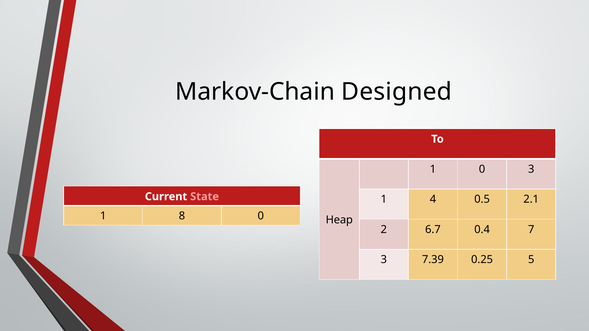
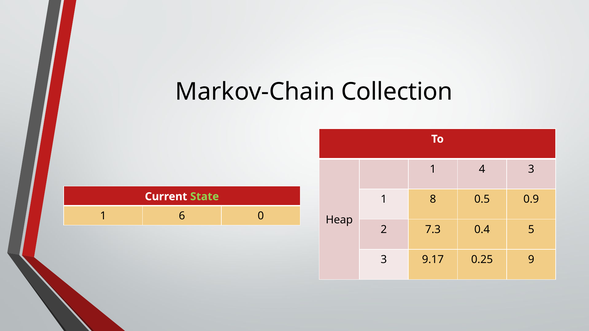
Designed: Designed -> Collection
1 0: 0 -> 4
State colour: pink -> light green
4: 4 -> 8
2.1: 2.1 -> 0.9
8: 8 -> 6
6.7: 6.7 -> 7.3
7: 7 -> 5
7.39: 7.39 -> 9.17
5: 5 -> 9
